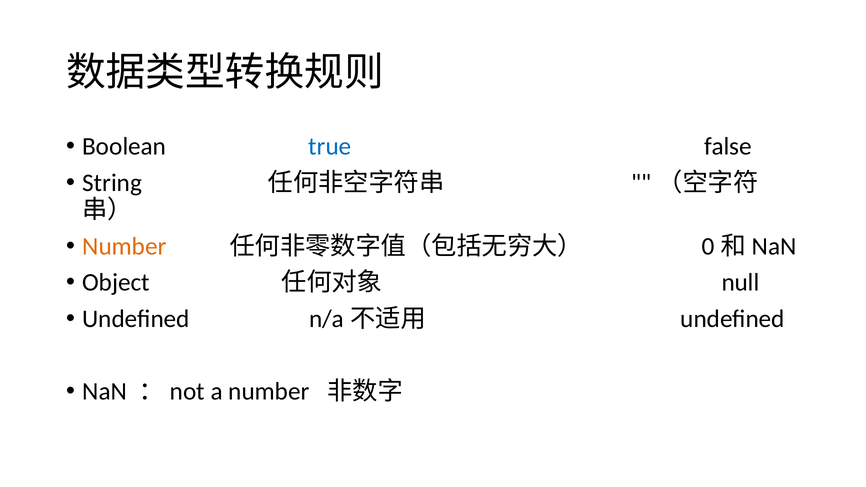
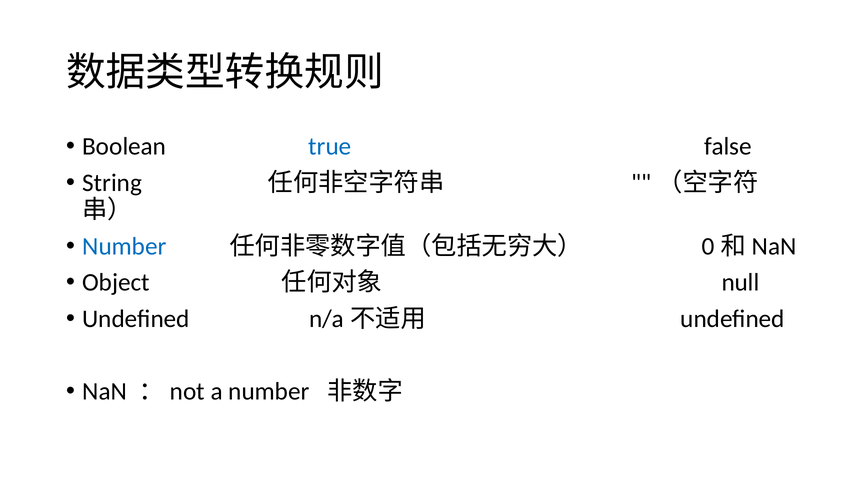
Number at (124, 246) colour: orange -> blue
